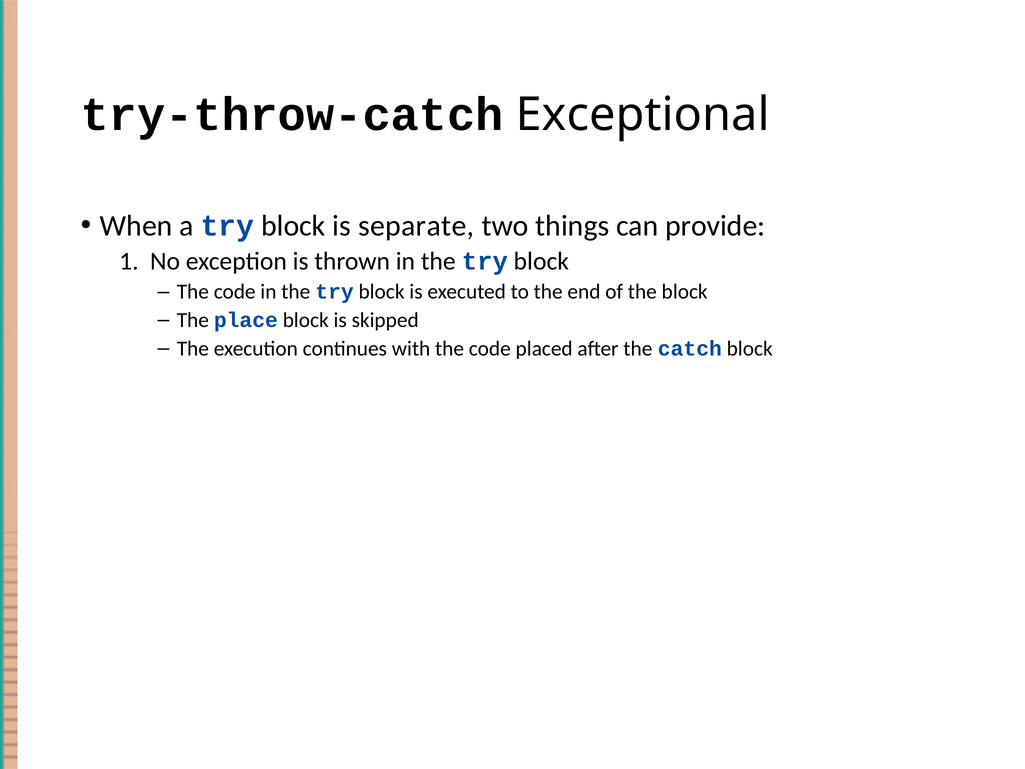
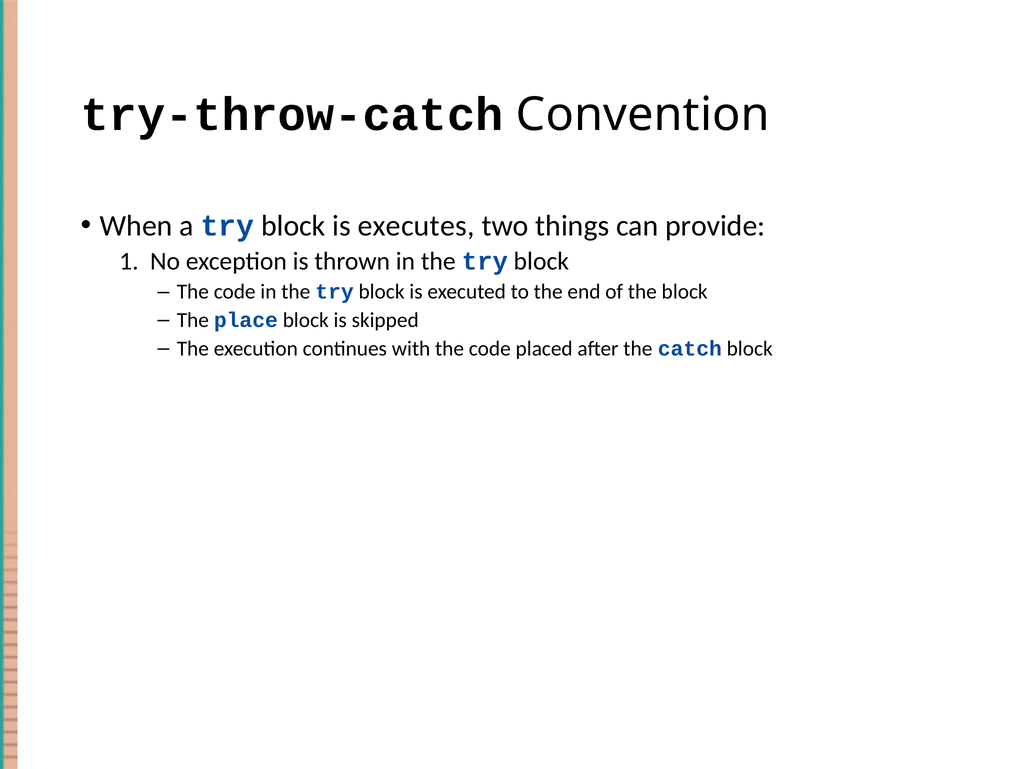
Exceptional: Exceptional -> Convention
separate: separate -> executes
